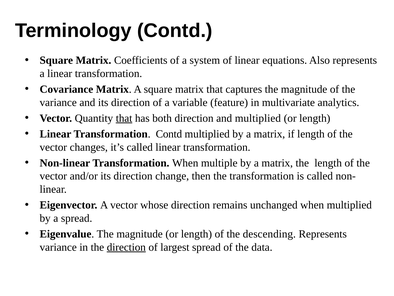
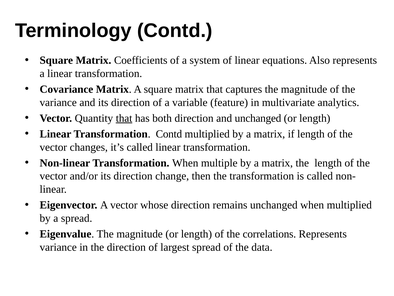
and multiplied: multiplied -> unchanged
descending: descending -> correlations
direction at (126, 247) underline: present -> none
